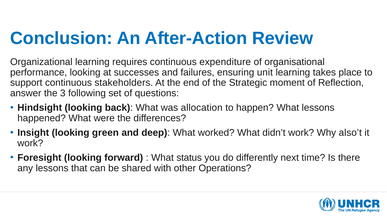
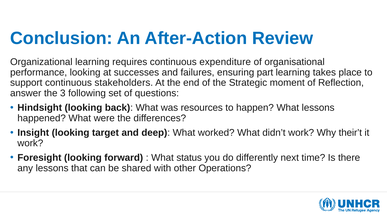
unit: unit -> part
allocation: allocation -> resources
green: green -> target
also’t: also’t -> their’t
